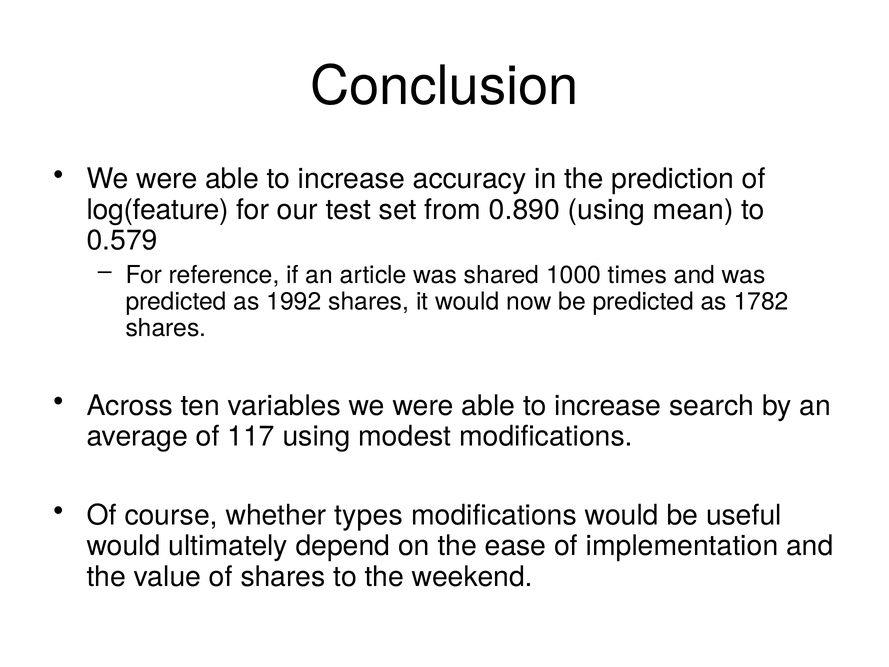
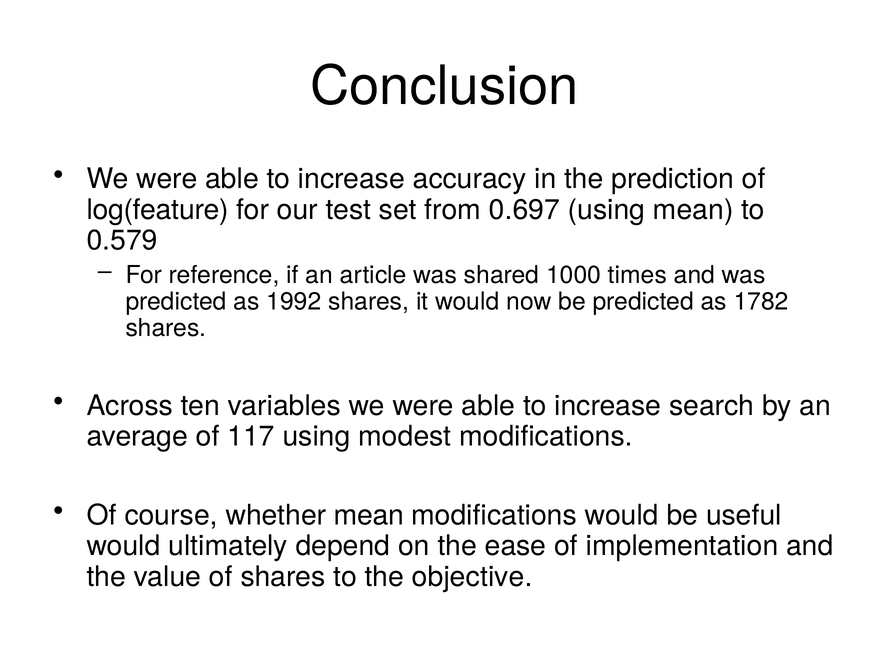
0.890: 0.890 -> 0.697
whether types: types -> mean
weekend: weekend -> objective
